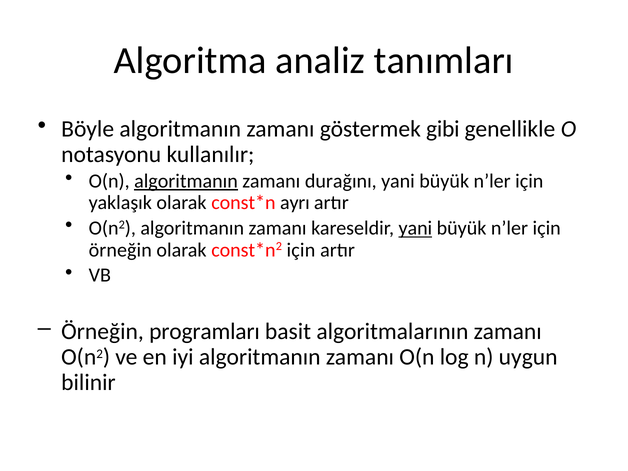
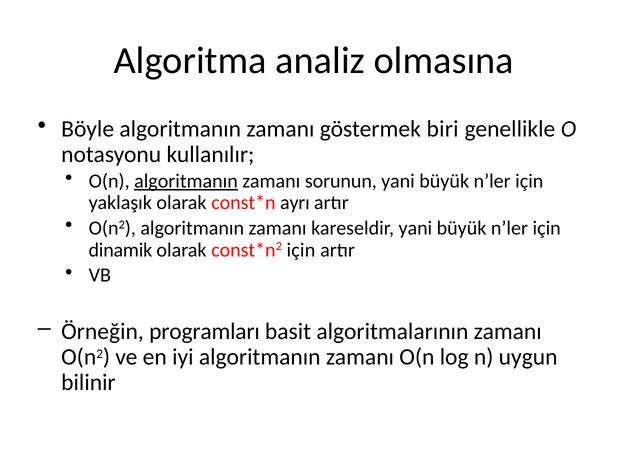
tanımları: tanımları -> olmasına
gibi: gibi -> biri
durağını: durağını -> sorunun
yani at (415, 228) underline: present -> none
örneğin at (120, 250): örneğin -> dinamik
